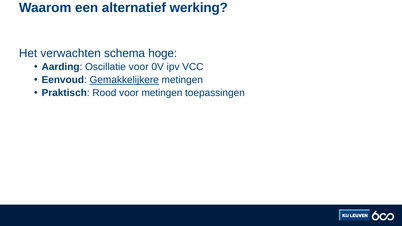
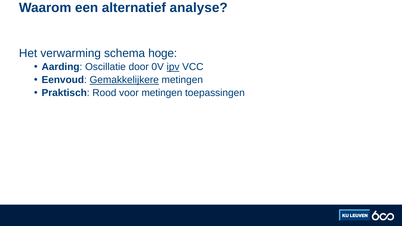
werking: werking -> analyse
verwachten: verwachten -> verwarming
Oscillatie voor: voor -> door
ipv underline: none -> present
